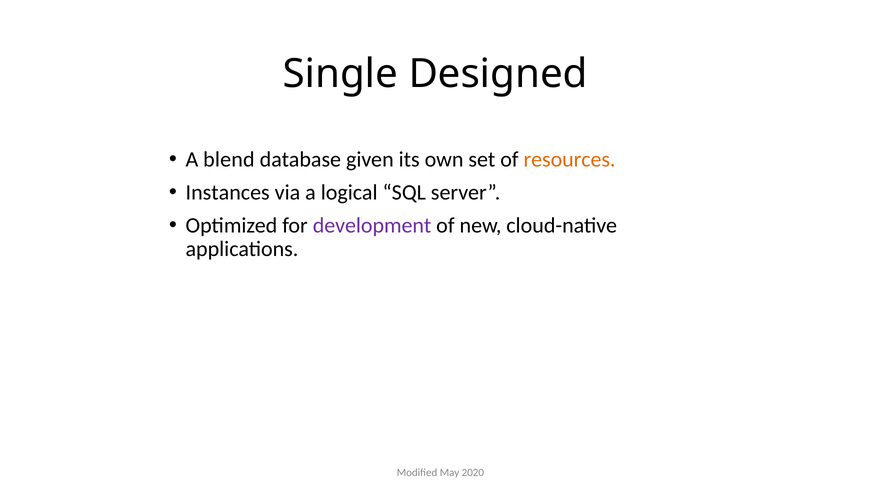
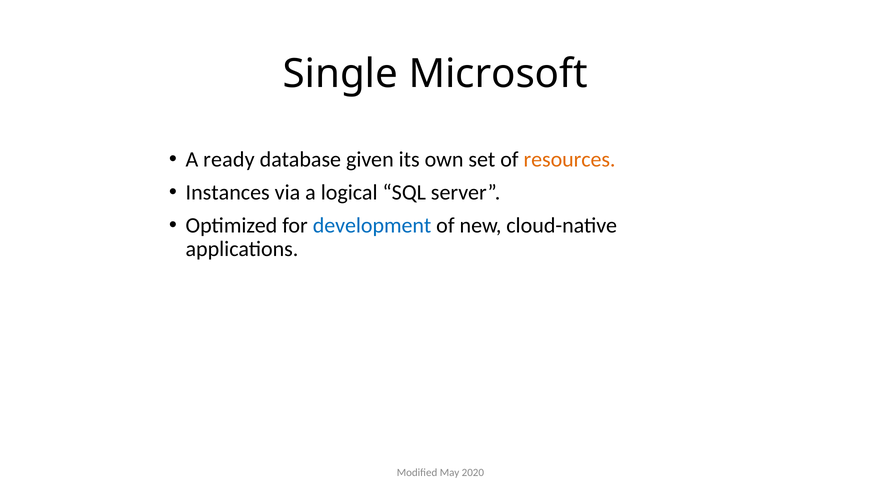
Designed: Designed -> Microsoft
blend: blend -> ready
development colour: purple -> blue
